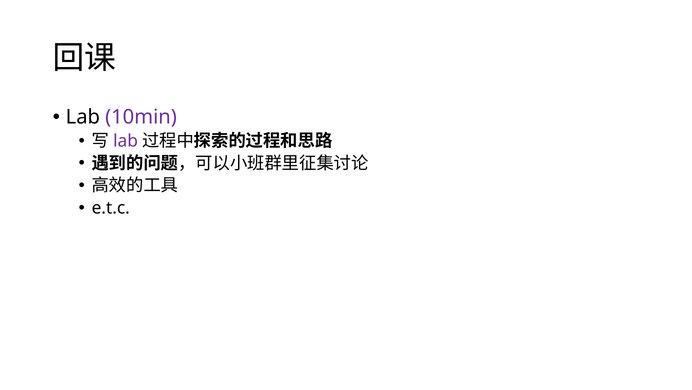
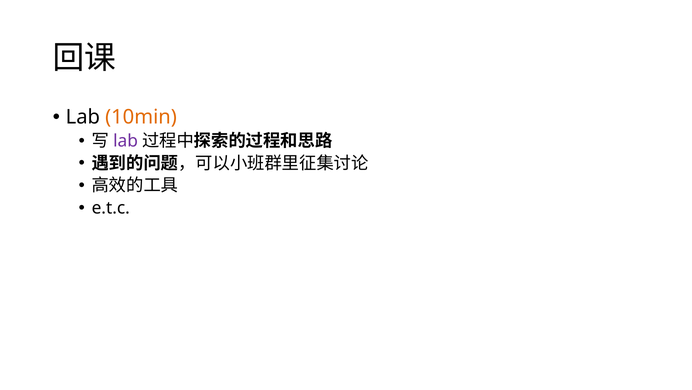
10min colour: purple -> orange
